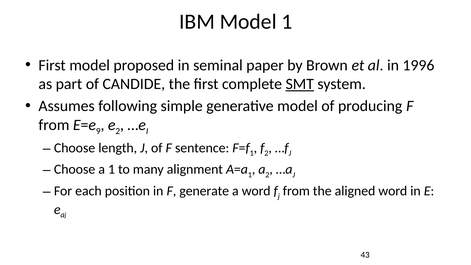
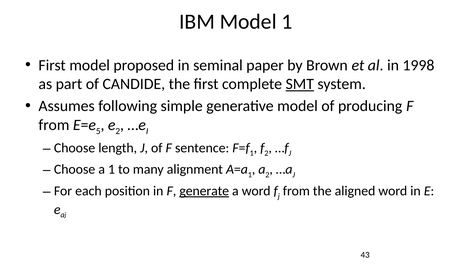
1996: 1996 -> 1998
9: 9 -> 5
generate underline: none -> present
